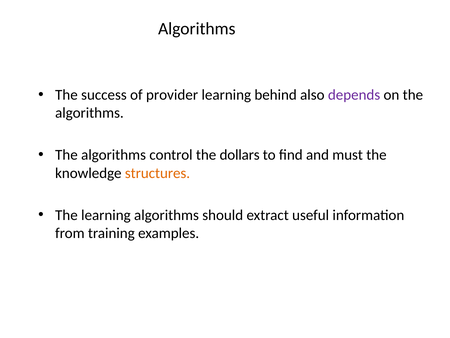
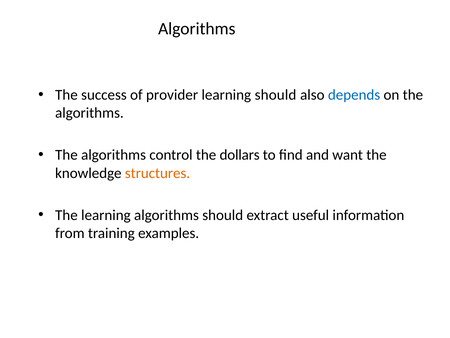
learning behind: behind -> should
depends colour: purple -> blue
must: must -> want
